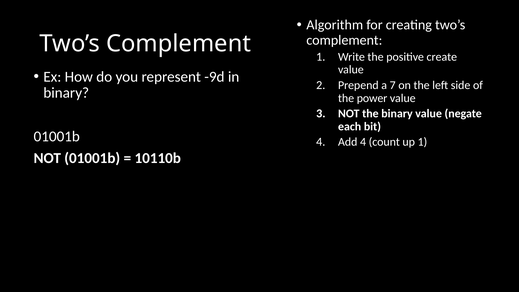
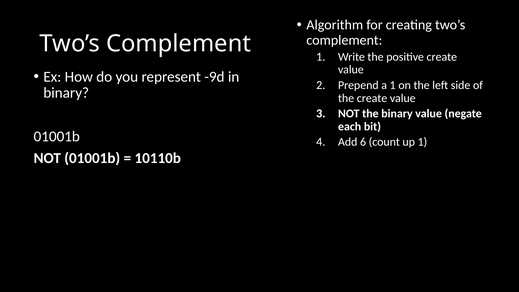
a 7: 7 -> 1
the power: power -> create
Add 4: 4 -> 6
